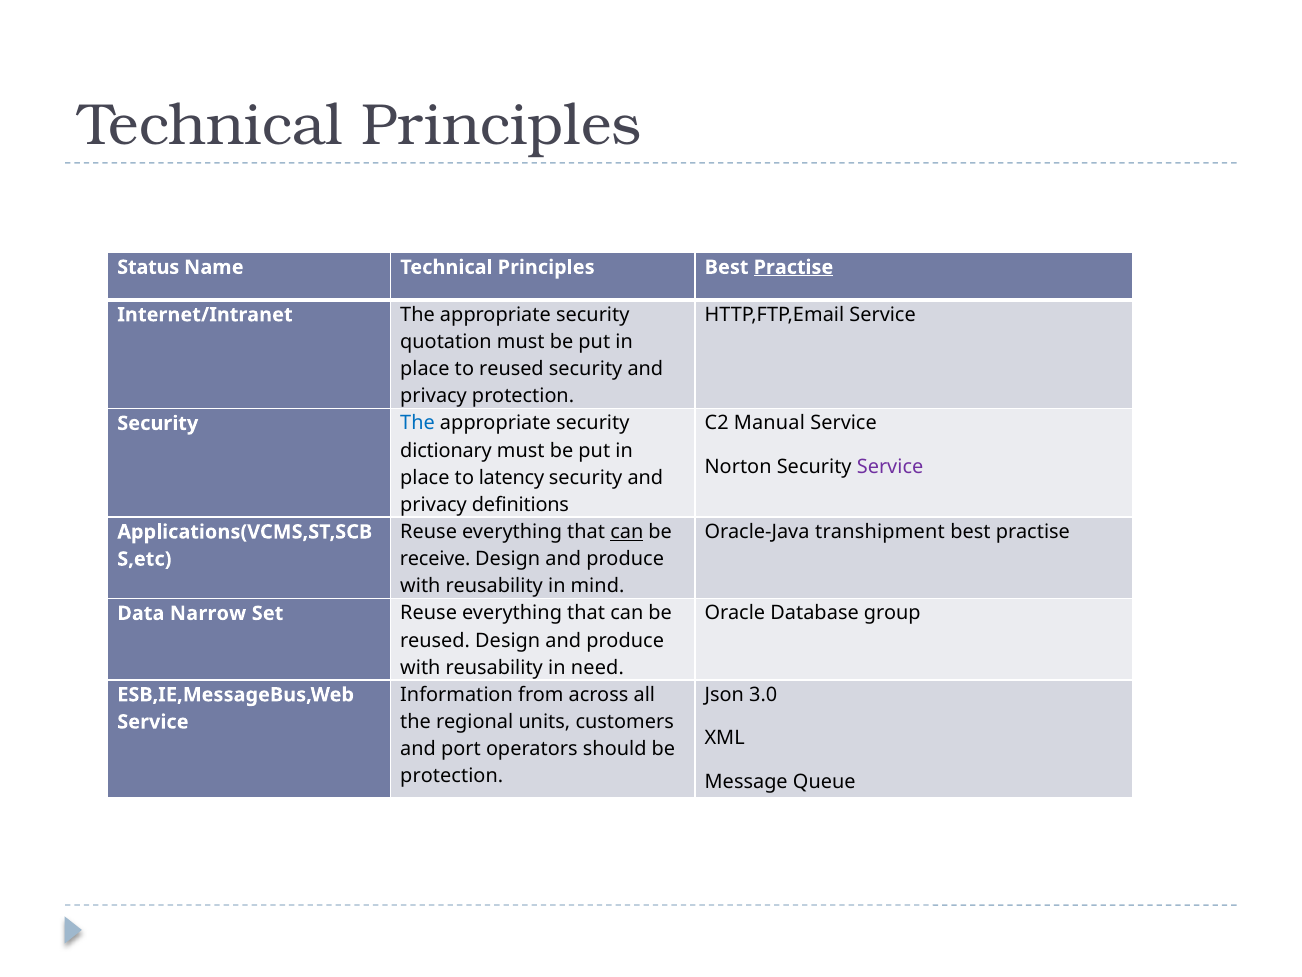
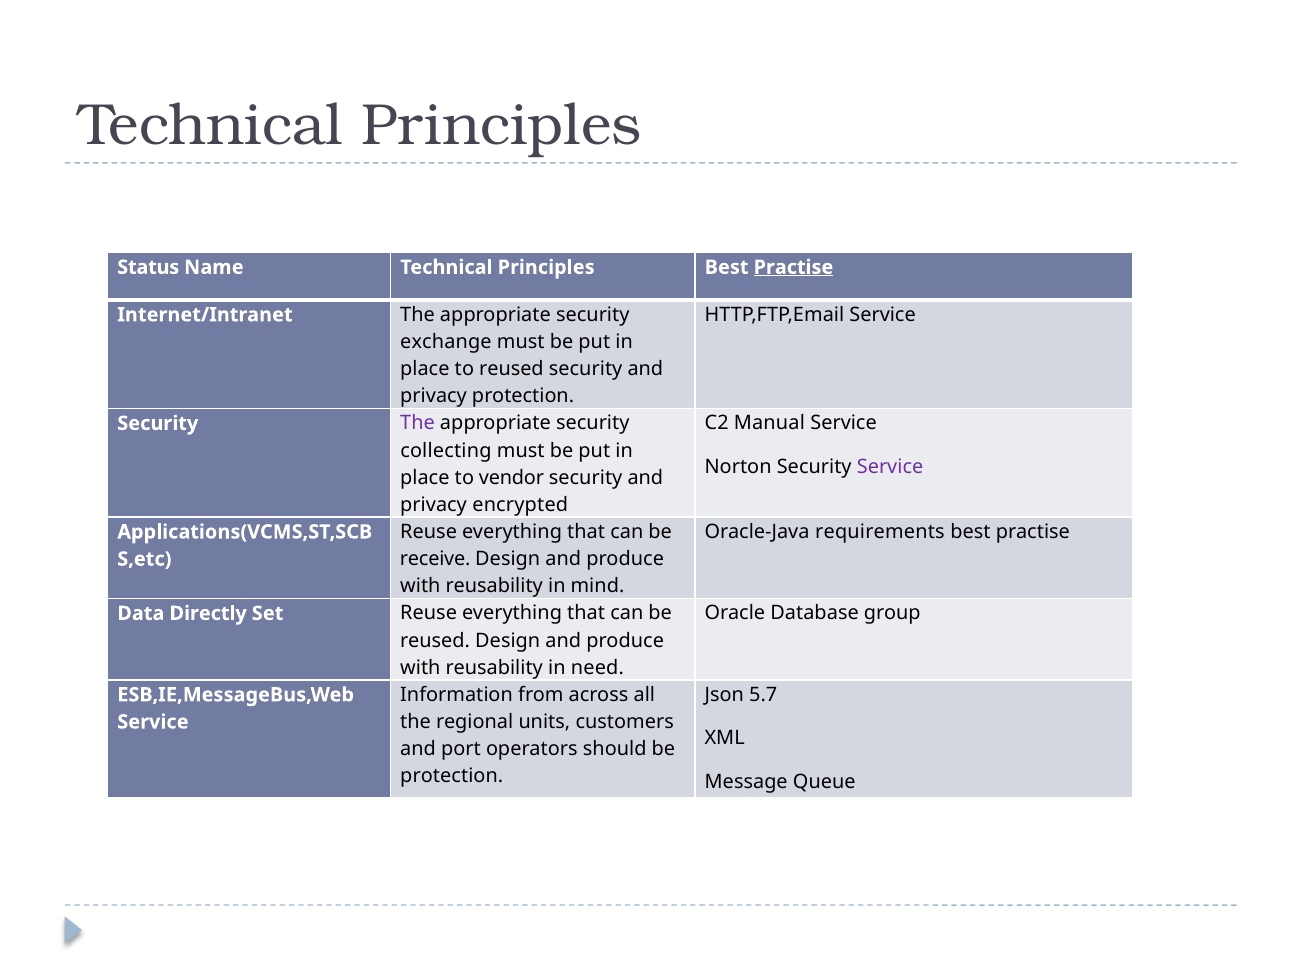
quotation: quotation -> exchange
The at (418, 423) colour: blue -> purple
dictionary: dictionary -> collecting
latency: latency -> vendor
definitions: definitions -> encrypted
can at (627, 532) underline: present -> none
transhipment: transhipment -> requirements
Narrow: Narrow -> Directly
3.0: 3.0 -> 5.7
